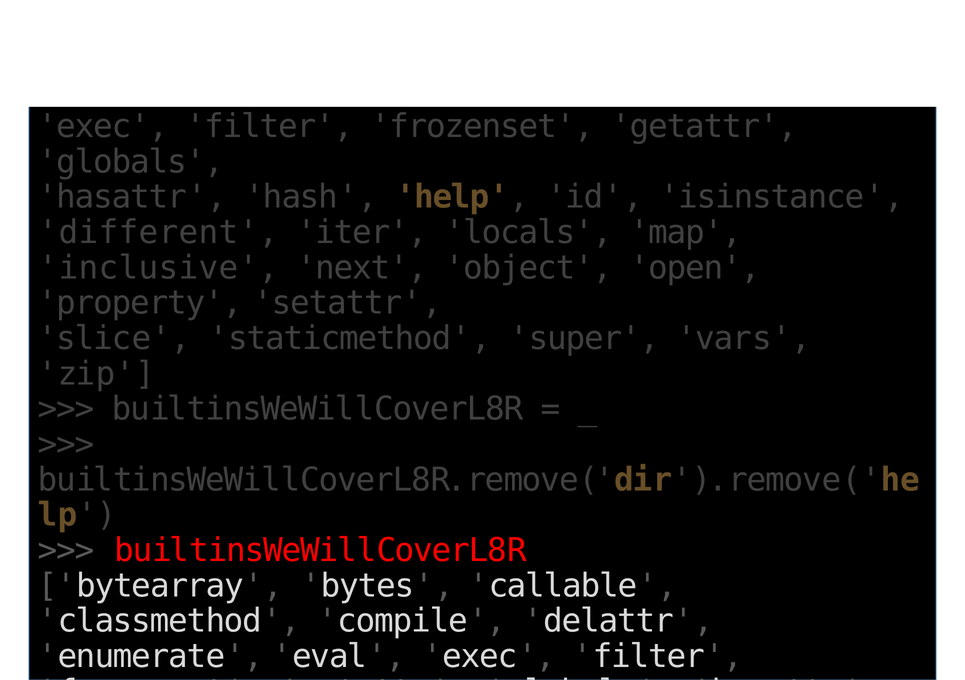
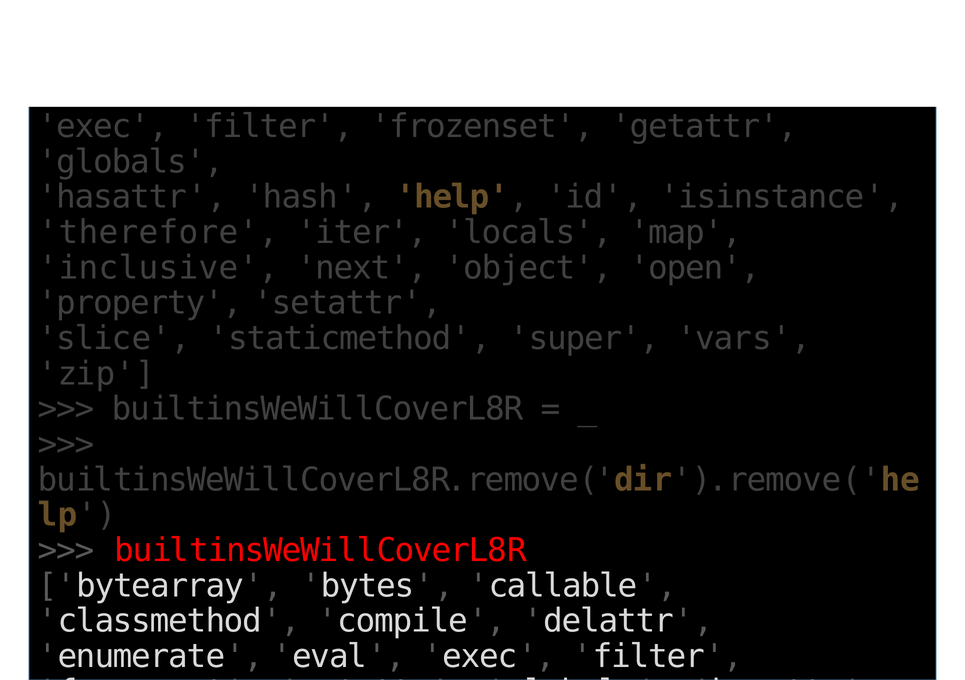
different: different -> therefore
